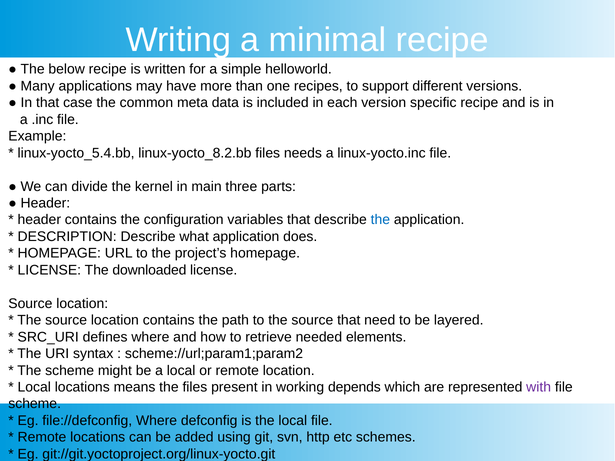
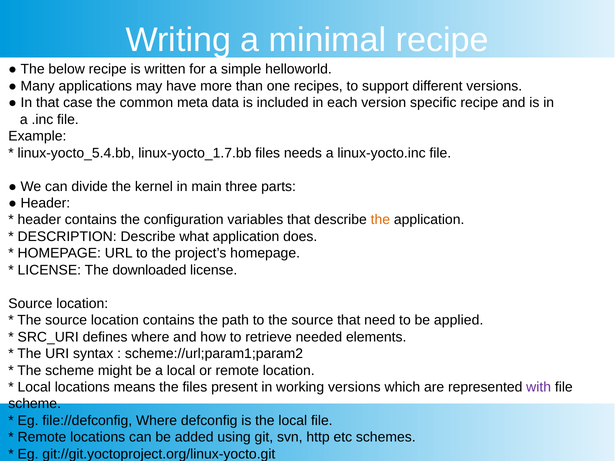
linux-yocto_8.2.bb: linux-yocto_8.2.bb -> linux-yocto_1.7.bb
the at (380, 220) colour: blue -> orange
layered: layered -> applied
working depends: depends -> versions
